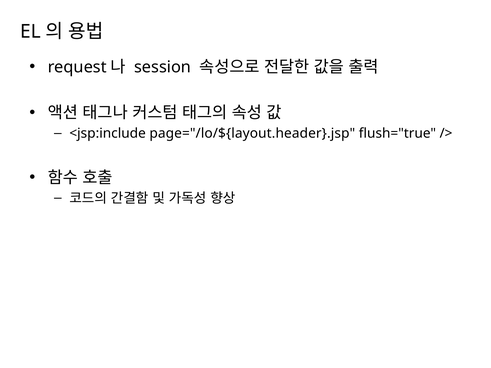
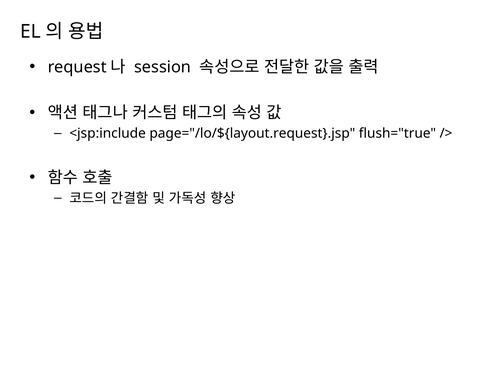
page="/lo/${layout.header}.jsp: page="/lo/${layout.header}.jsp -> page="/lo/${layout.request}.jsp
